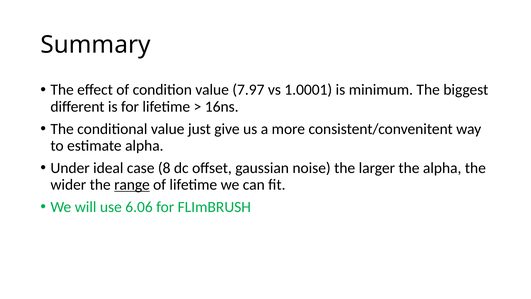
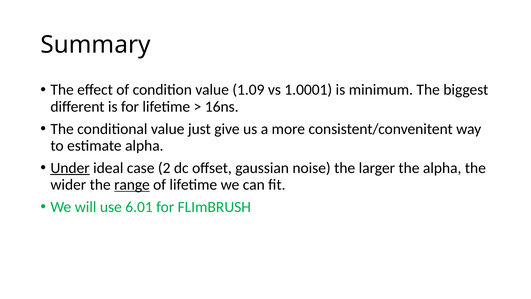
7.97: 7.97 -> 1.09
Under underline: none -> present
8: 8 -> 2
6.06: 6.06 -> 6.01
